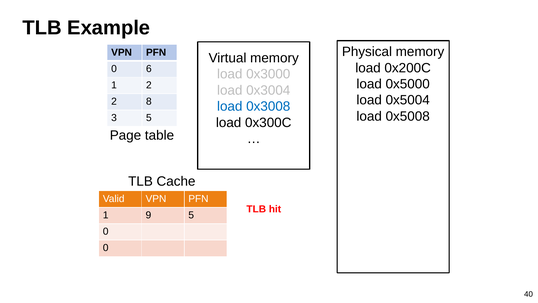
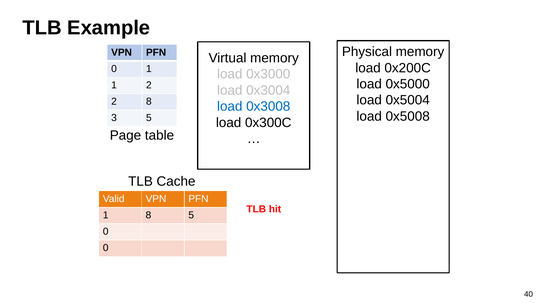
0 6: 6 -> 1
1 9: 9 -> 8
